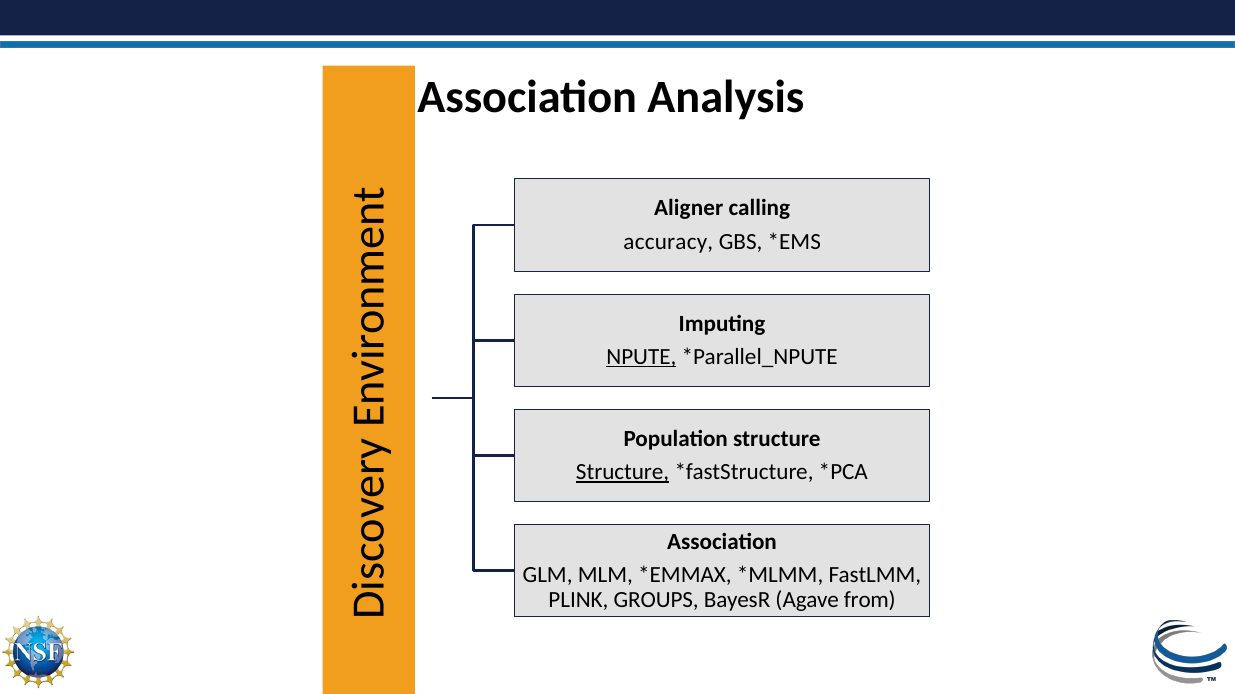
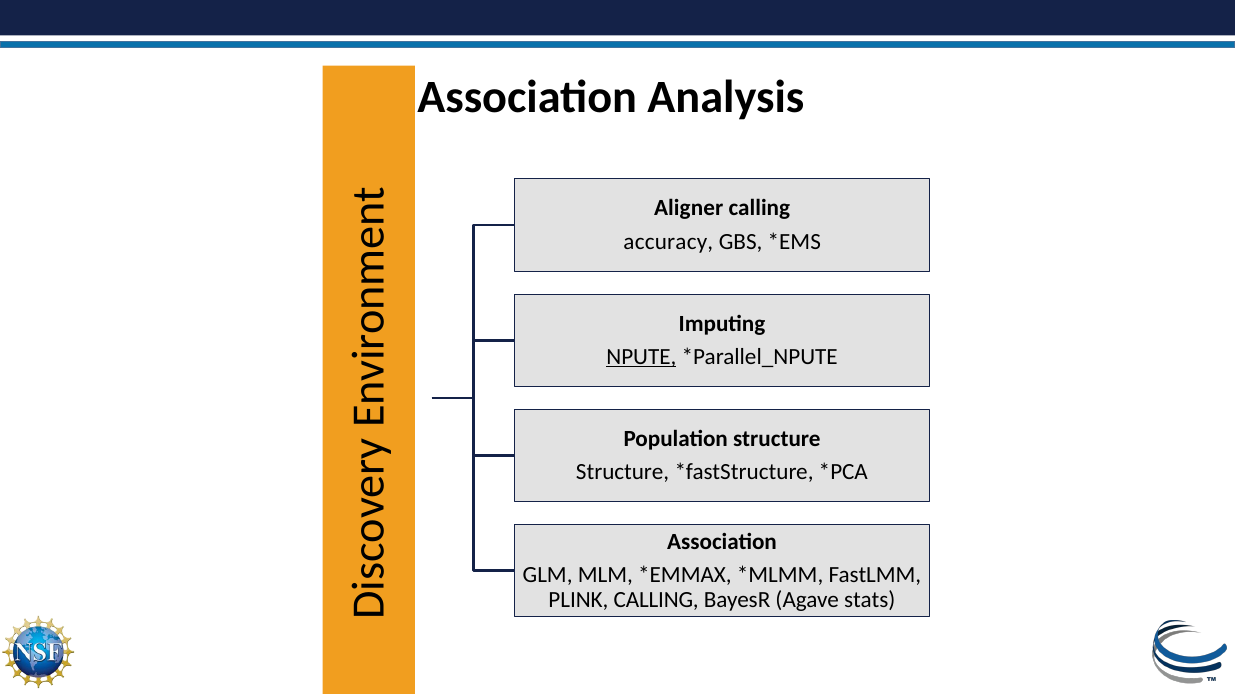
Structure at (623, 472) underline: present -> none
PLINK GROUPS: GROUPS -> CALLING
from: from -> stats
